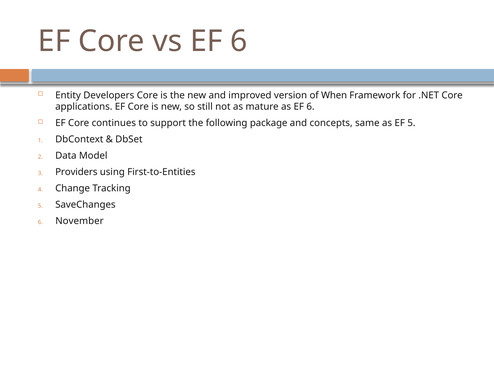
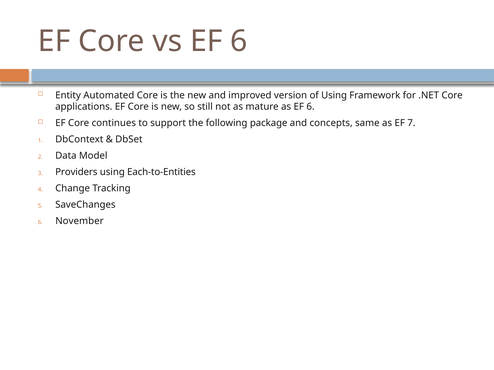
Developers: Developers -> Automated
of When: When -> Using
EF 5: 5 -> 7
First-to-Entities: First-to-Entities -> Each-to-Entities
